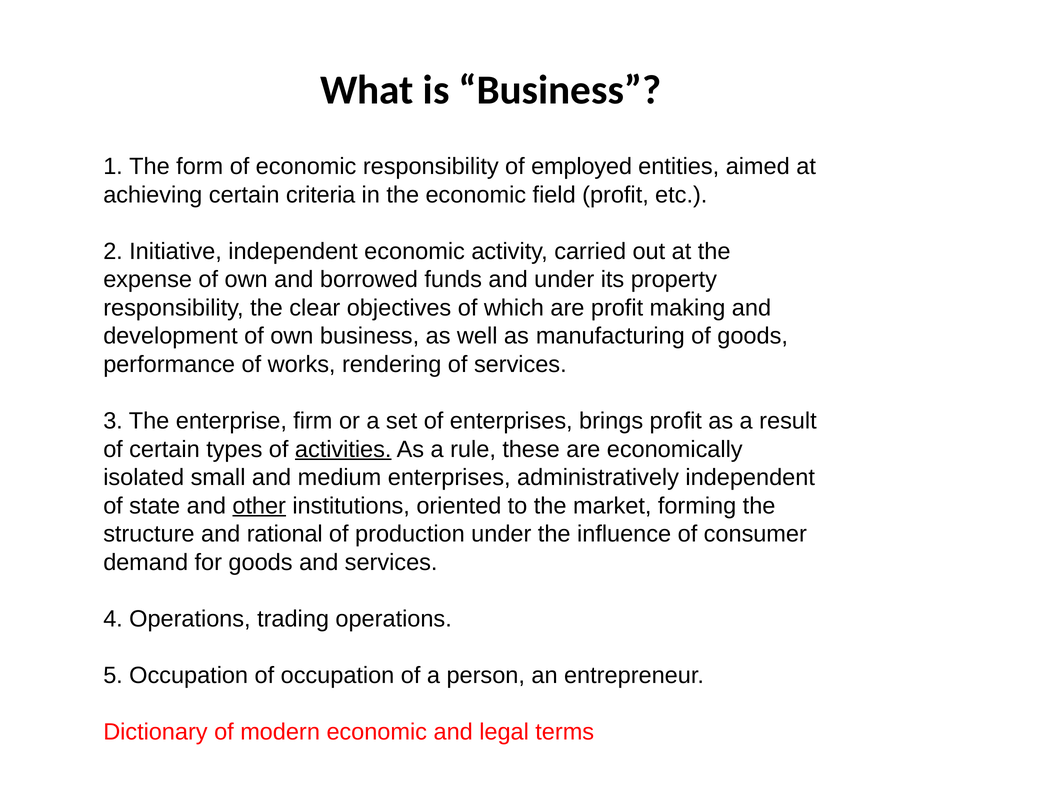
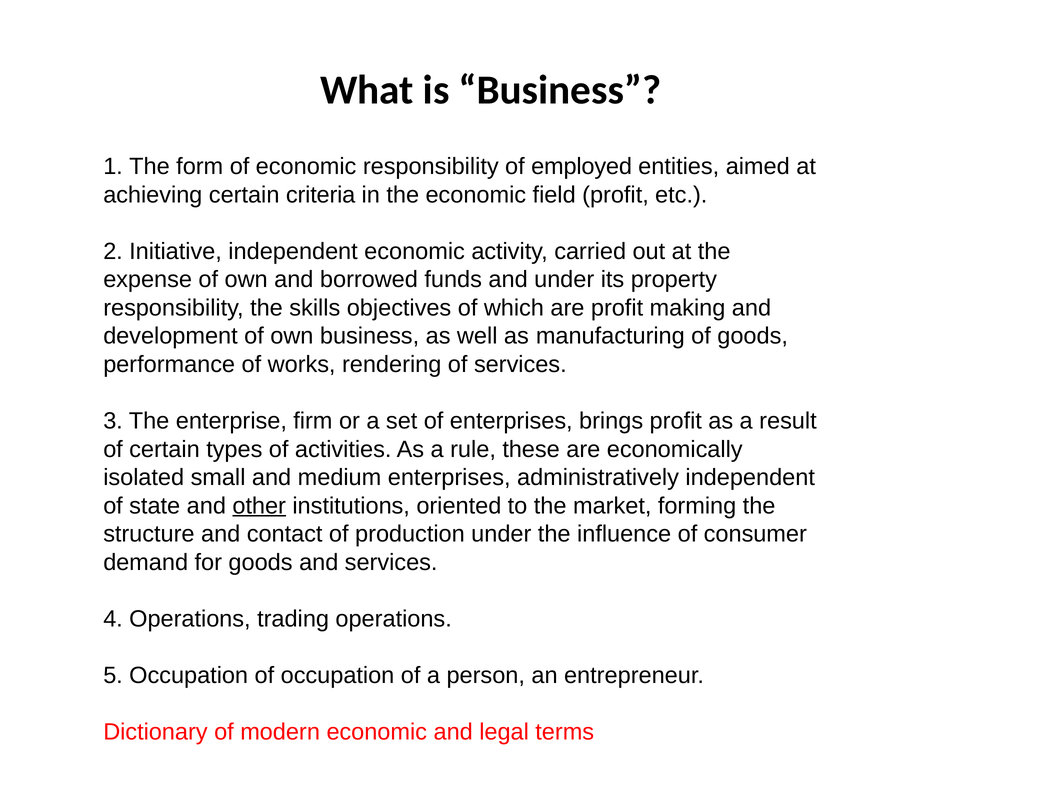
clear: clear -> skills
activities underline: present -> none
rational: rational -> contact
